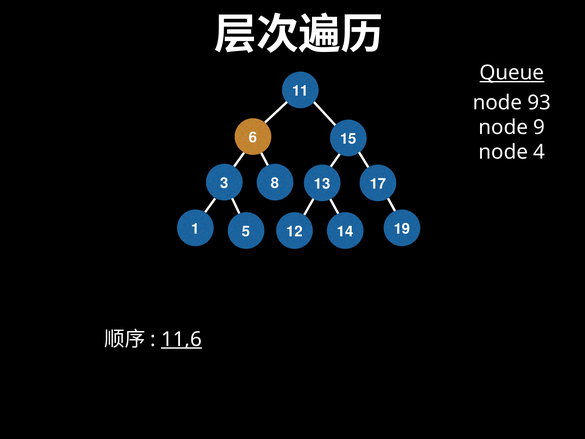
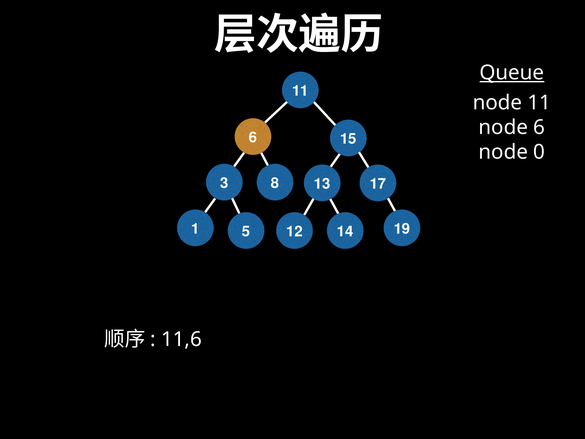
node 93: 93 -> 11
node 9: 9 -> 6
4: 4 -> 0
11,6 underline: present -> none
